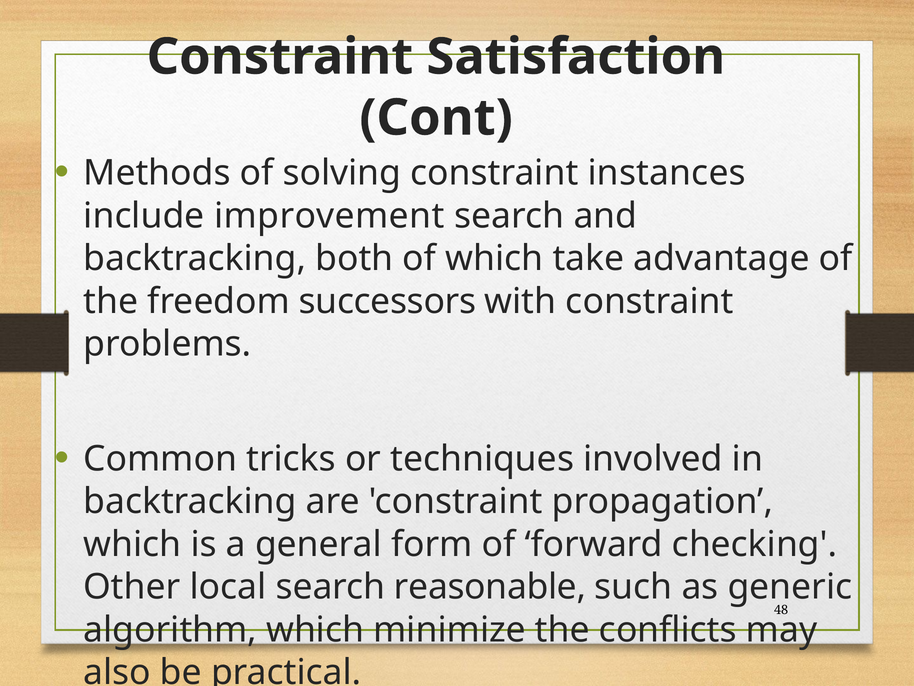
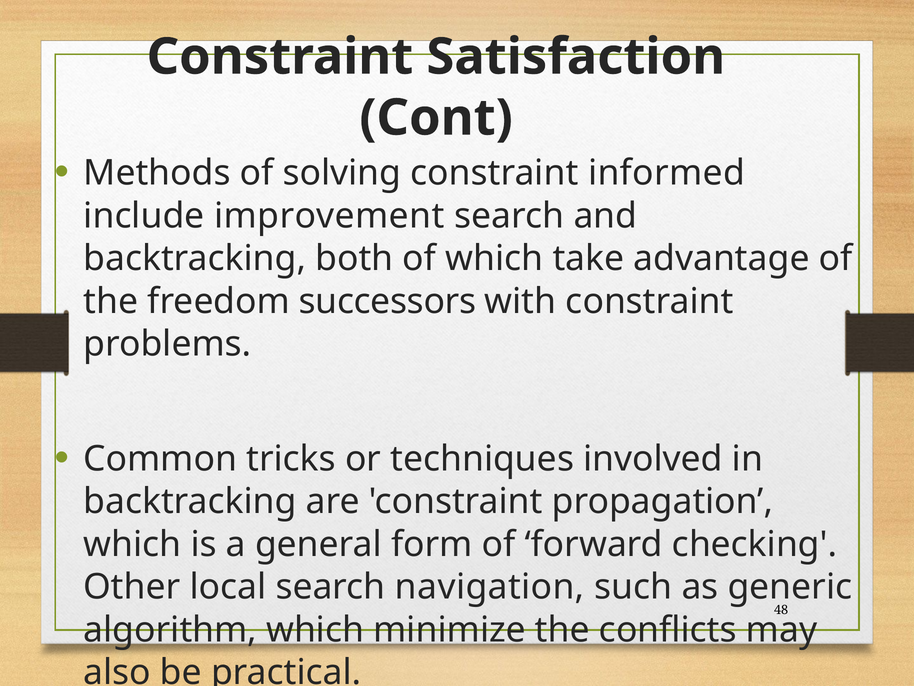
instances: instances -> informed
reasonable: reasonable -> navigation
